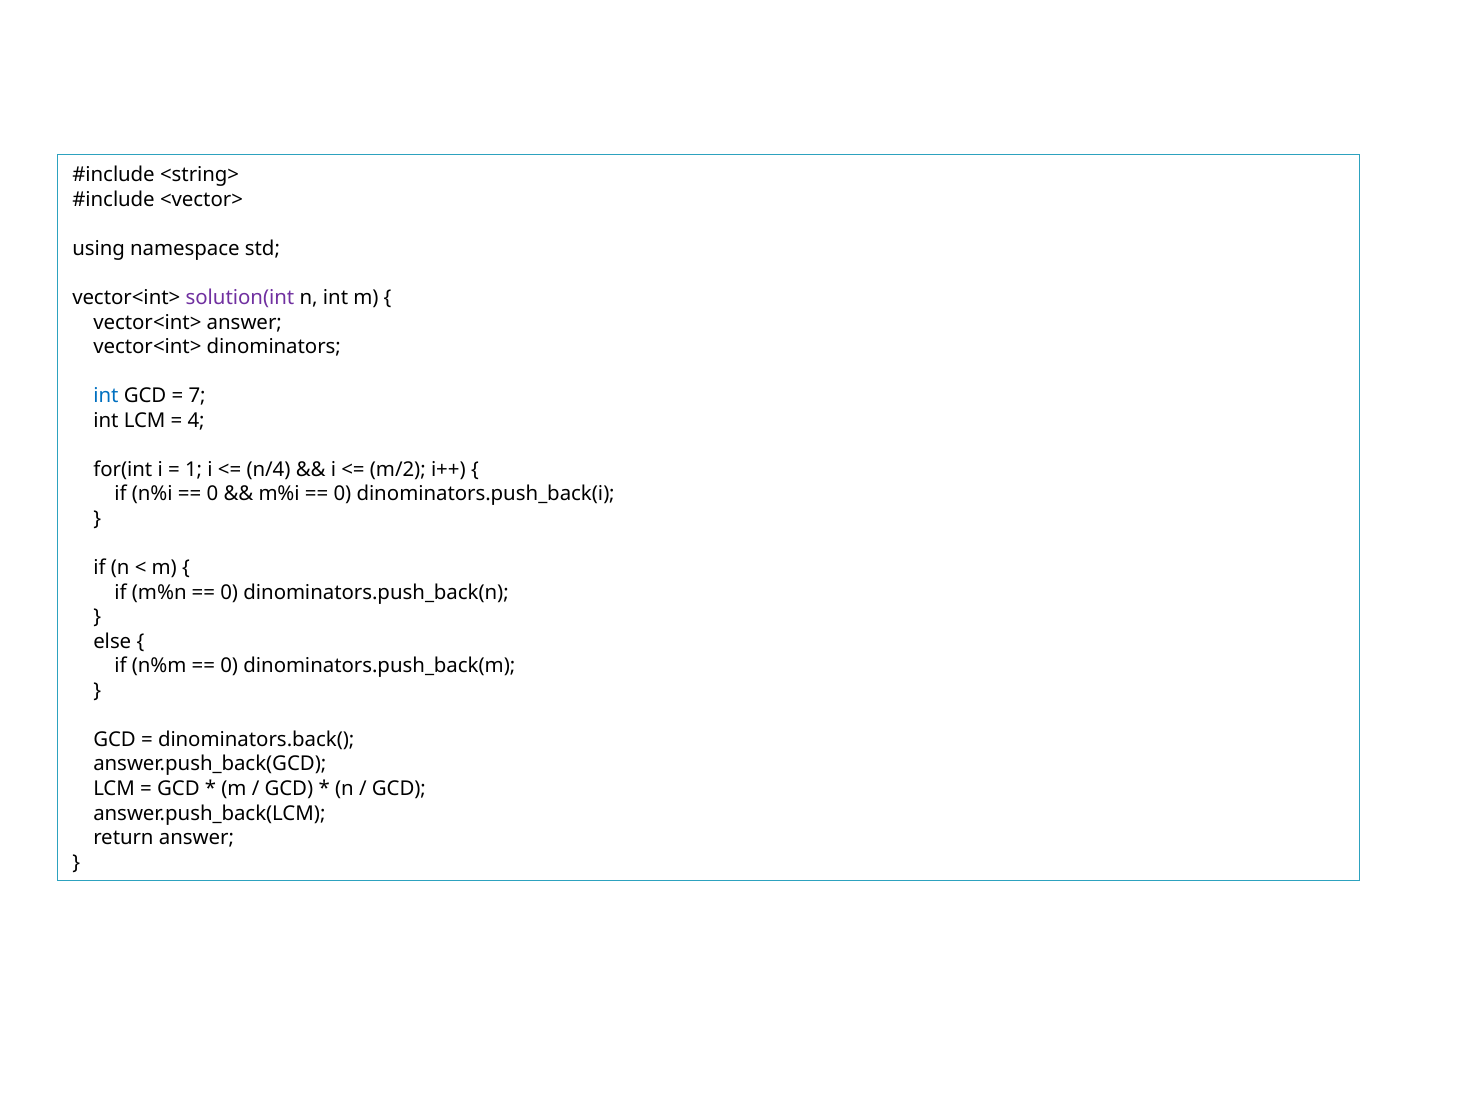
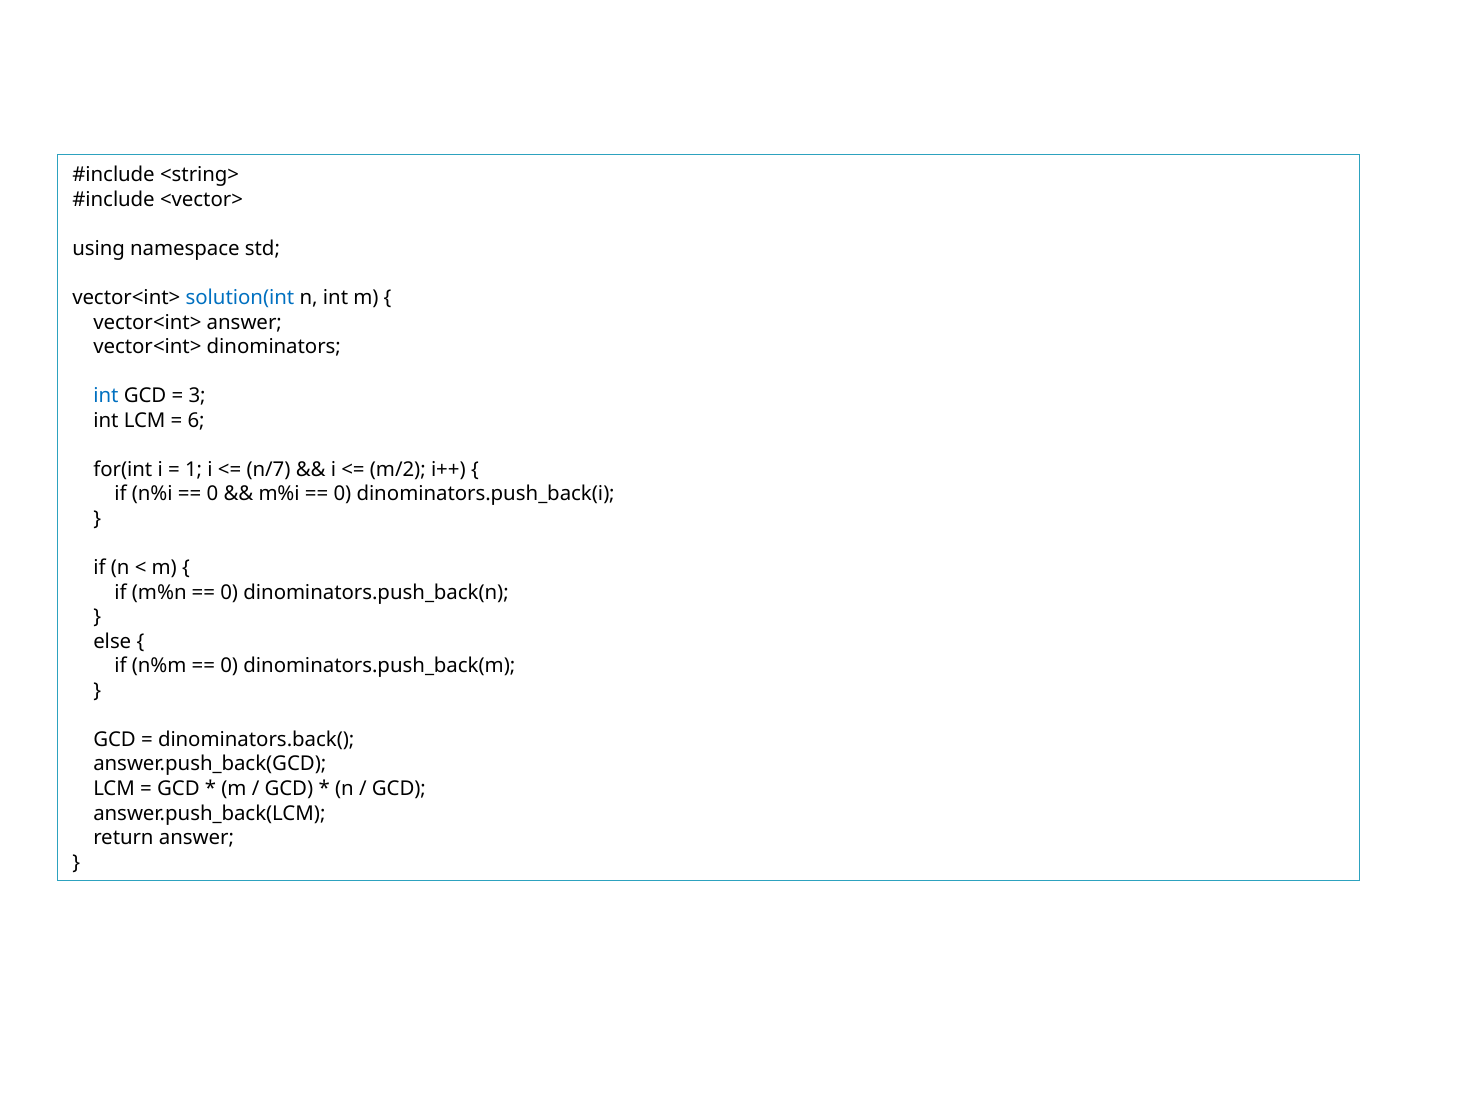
solution(int colour: purple -> blue
7: 7 -> 3
4: 4 -> 6
n/4: n/4 -> n/7
